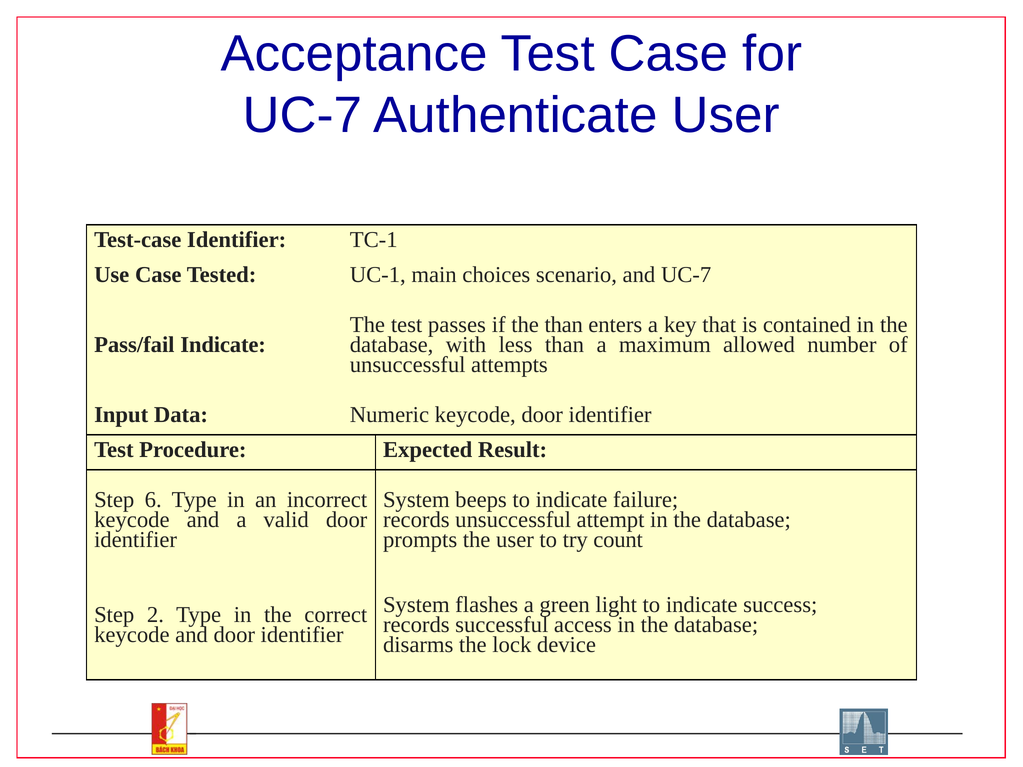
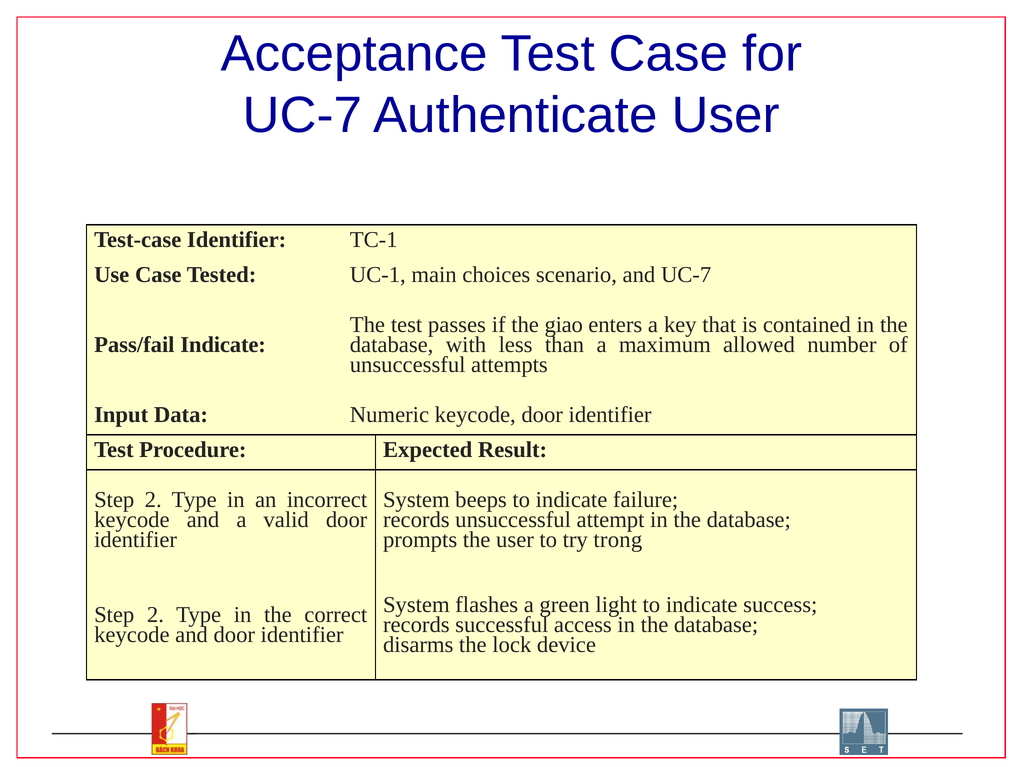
the than: than -> giao
6 at (153, 500): 6 -> 2
count: count -> trong
